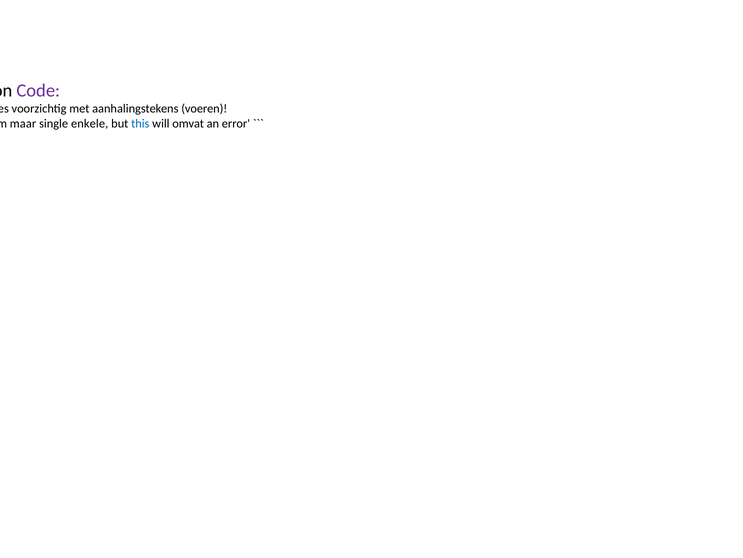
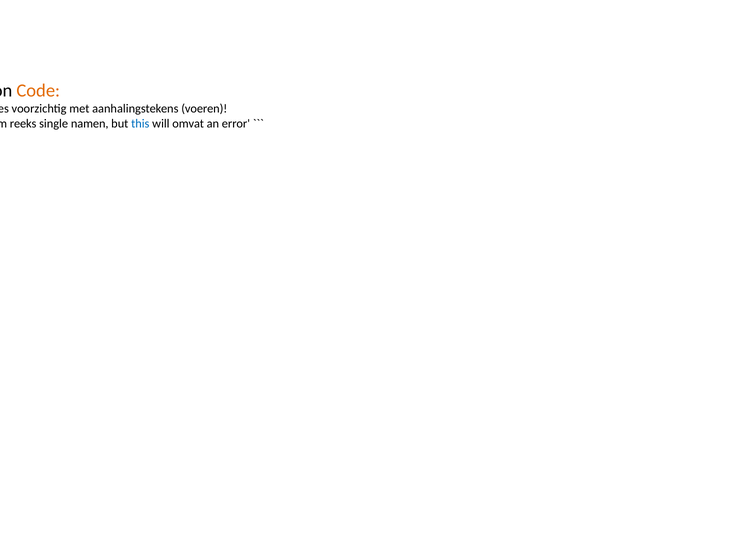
Code colour: purple -> orange
maar: maar -> reeks
enkele: enkele -> namen
